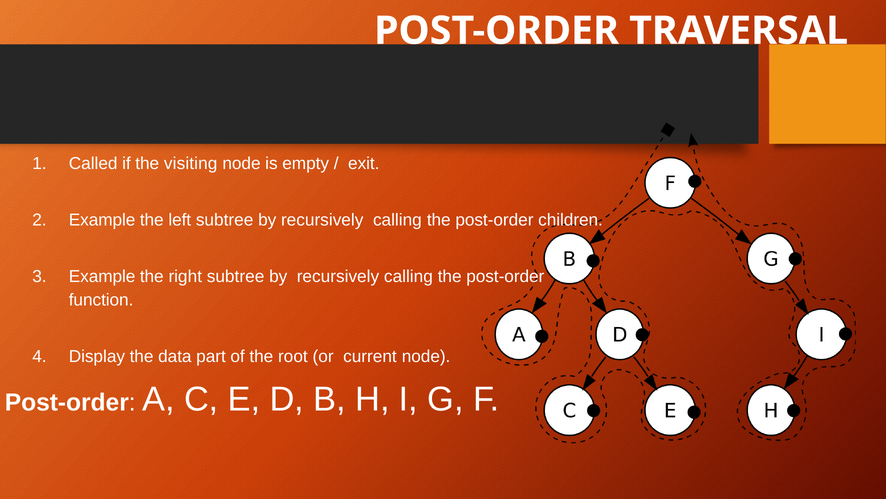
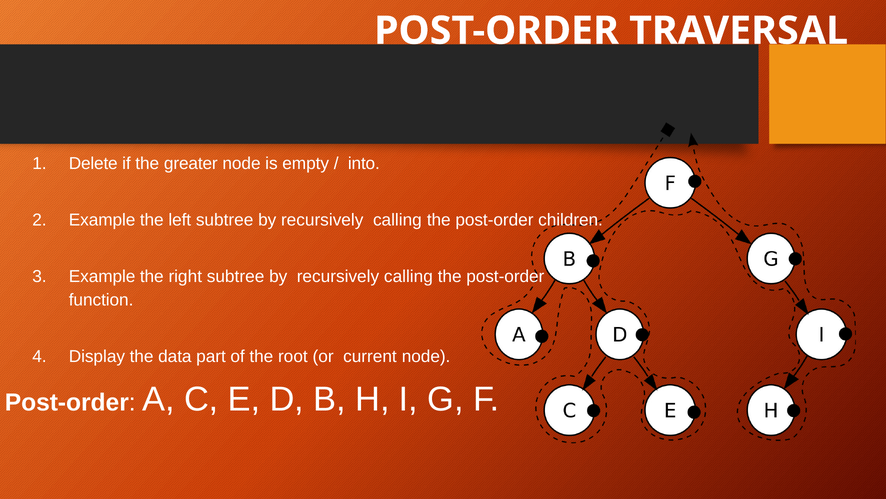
Called: Called -> Delete
visiting: visiting -> greater
exit: exit -> into
